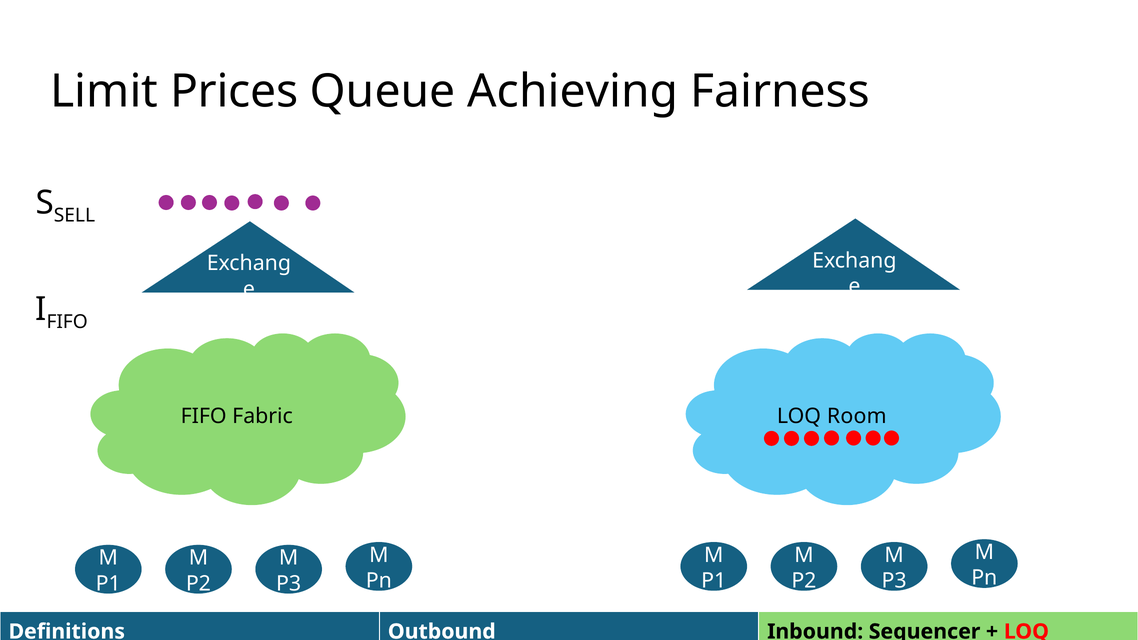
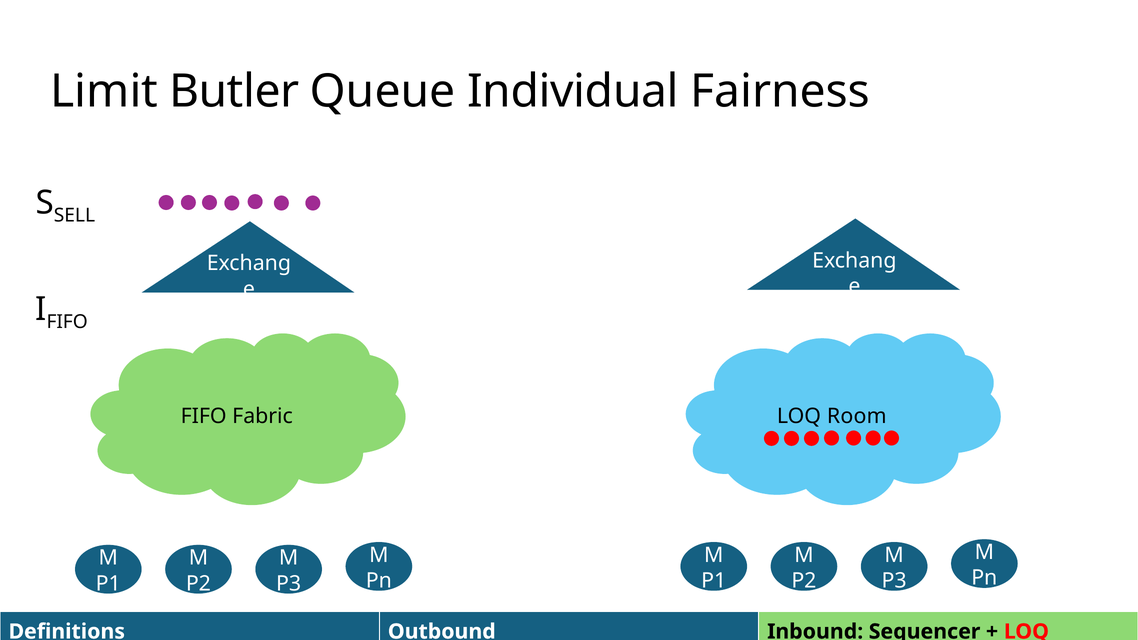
Prices: Prices -> Butler
Achieving: Achieving -> Individual
